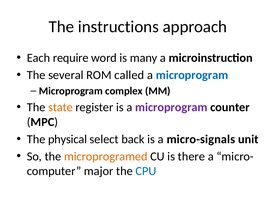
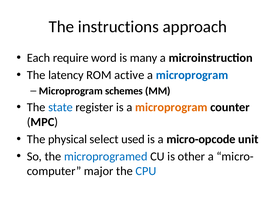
several: several -> latency
called: called -> active
complex: complex -> schemes
state colour: orange -> blue
microprogram at (171, 107) colour: purple -> orange
back: back -> used
micro-signals: micro-signals -> micro-opcode
microprogramed colour: orange -> blue
there: there -> other
